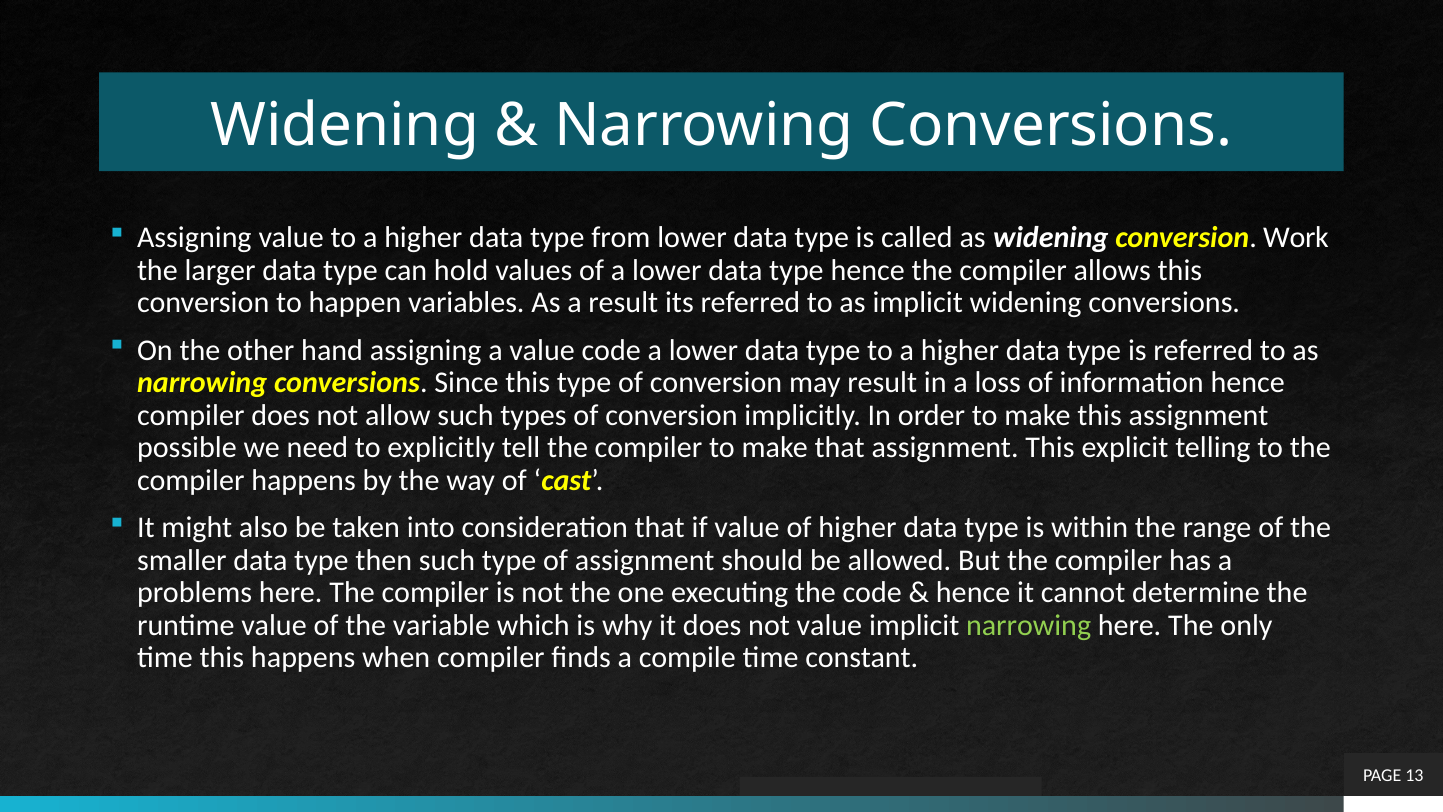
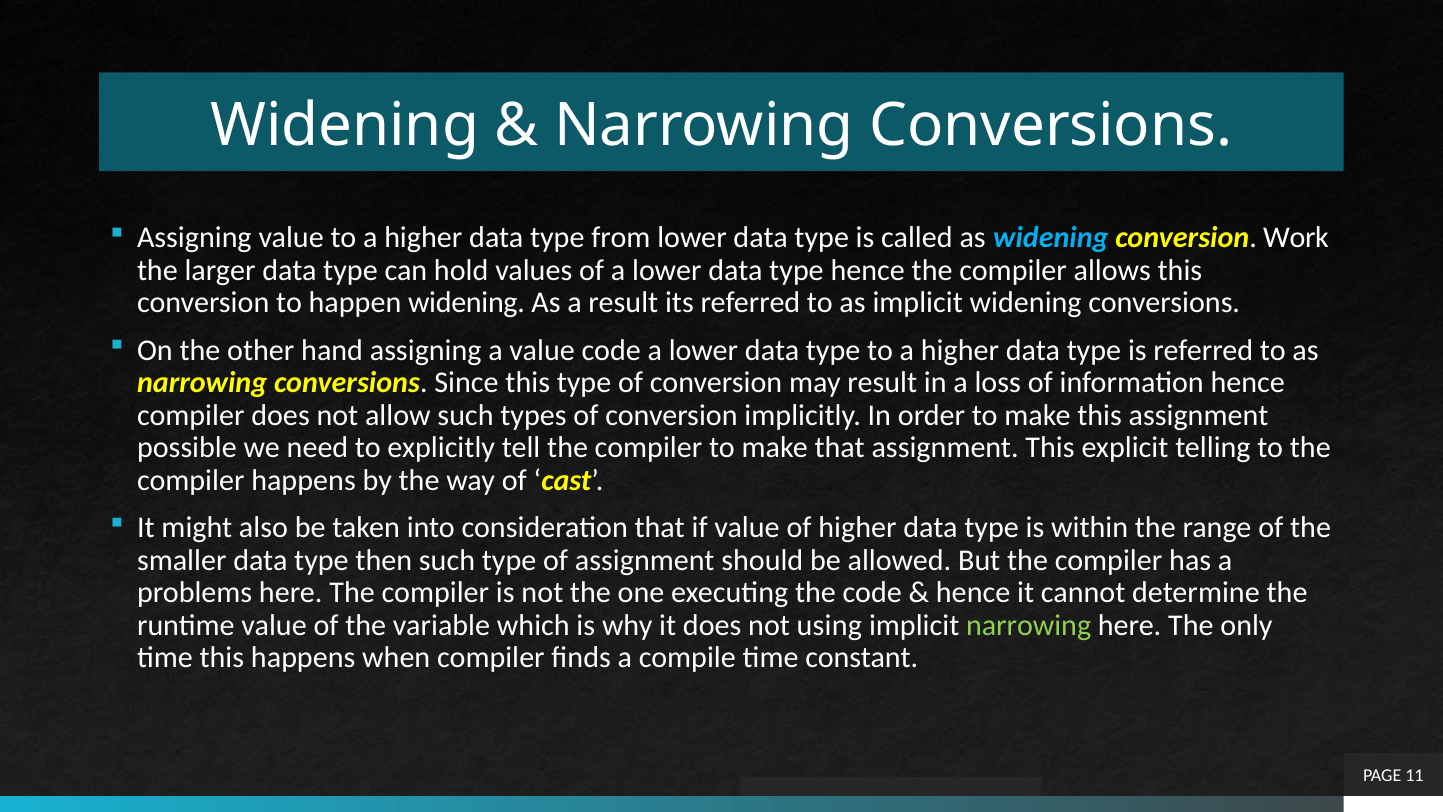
widening at (1051, 238) colour: white -> light blue
happen variables: variables -> widening
not value: value -> using
13: 13 -> 11
